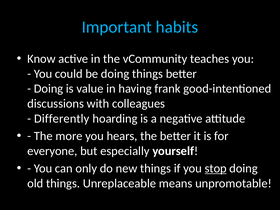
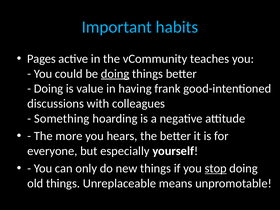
Know: Know -> Pages
doing at (115, 74) underline: none -> present
Differently: Differently -> Something
